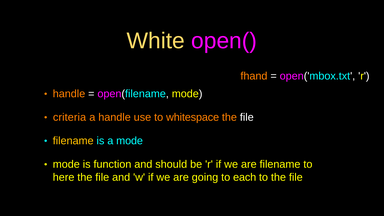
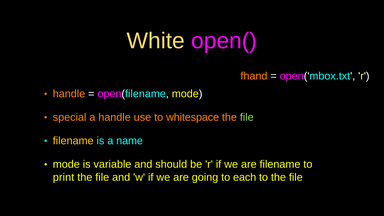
criteria: criteria -> special
file at (247, 117) colour: white -> light green
a mode: mode -> name
function: function -> variable
here: here -> print
